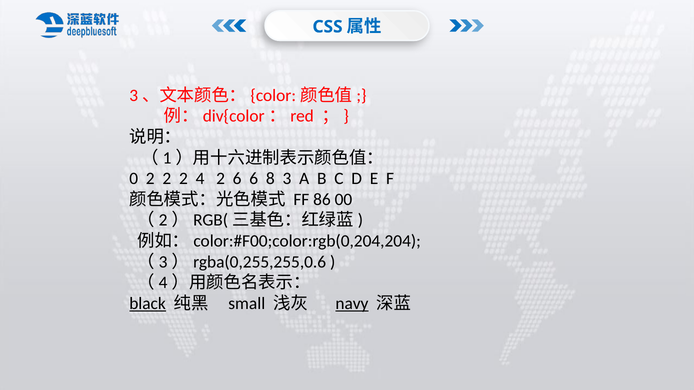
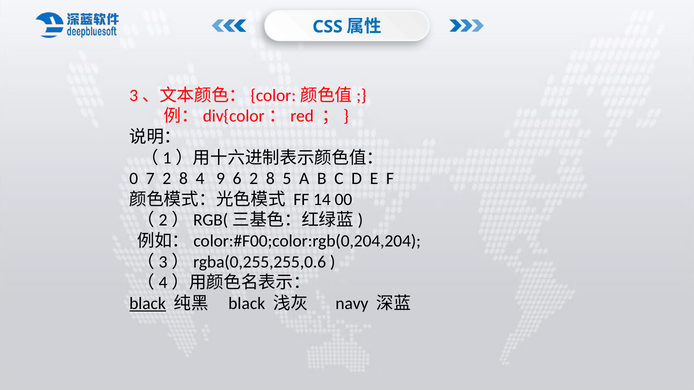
0 2: 2 -> 7
2 at (183, 179): 2 -> 8
4 2: 2 -> 9
6 6: 6 -> 2
3: 3 -> 5
86: 86 -> 14
small at (247, 304): small -> black
navy underline: present -> none
